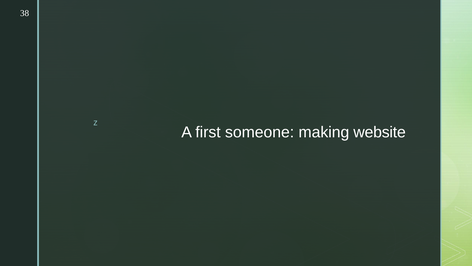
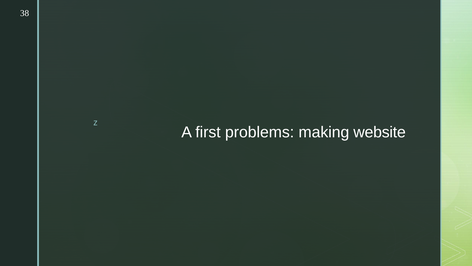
someone: someone -> problems
